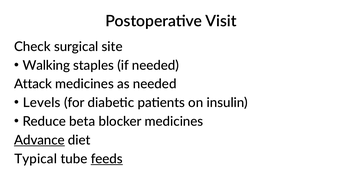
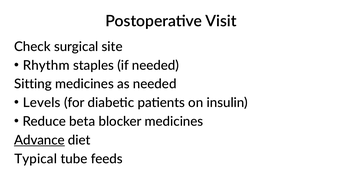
Walking: Walking -> Rhythm
Attack: Attack -> Sitting
feeds underline: present -> none
